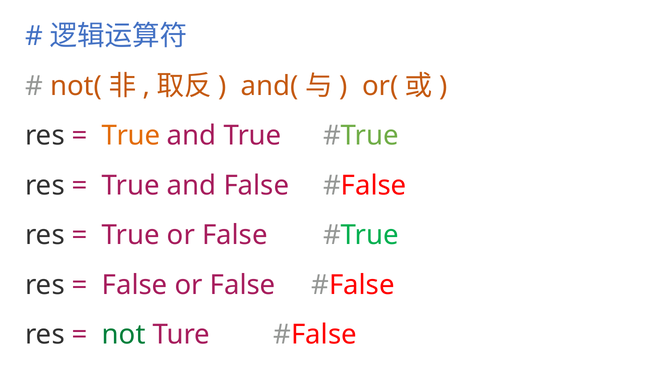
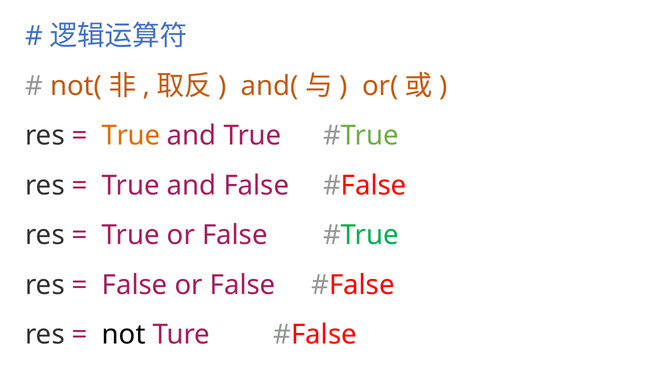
not colour: green -> black
